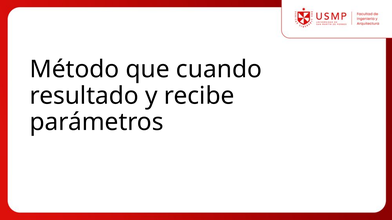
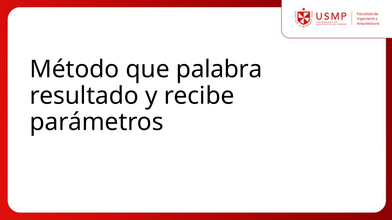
cuando: cuando -> palabra
